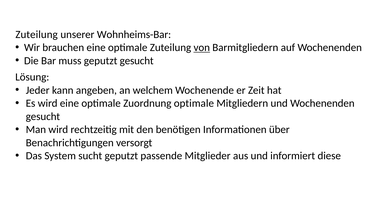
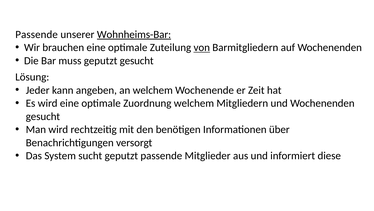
Zuteilung at (37, 34): Zuteilung -> Passende
Wohnheims-Bar underline: none -> present
Zuordnung optimale: optimale -> welchem
